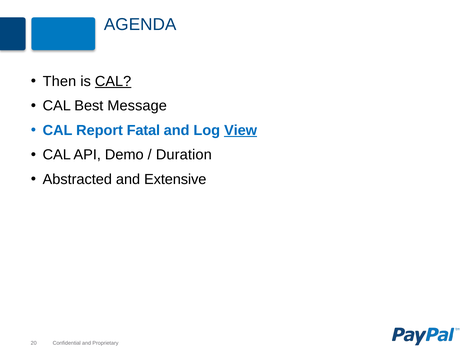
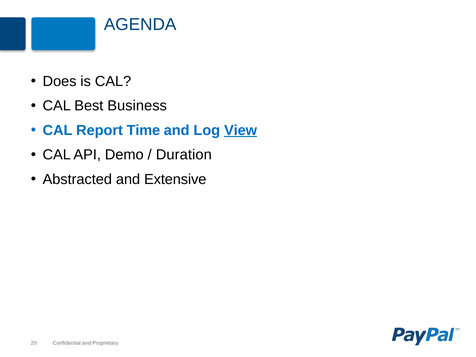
Then: Then -> Does
CAL at (113, 81) underline: present -> none
Message: Message -> Business
Fatal: Fatal -> Time
